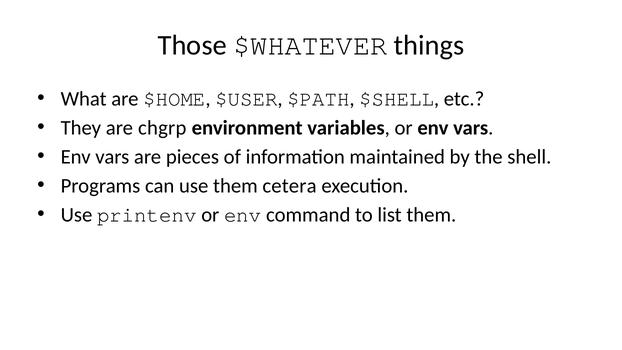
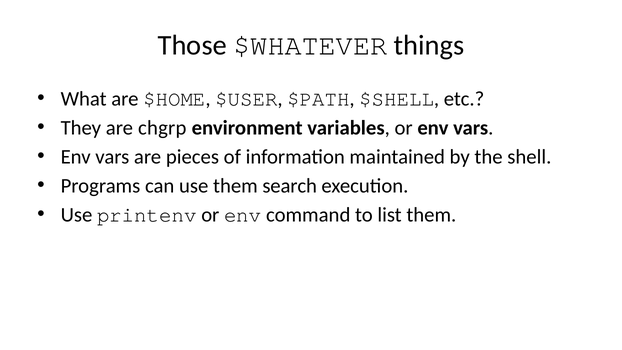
cetera: cetera -> search
